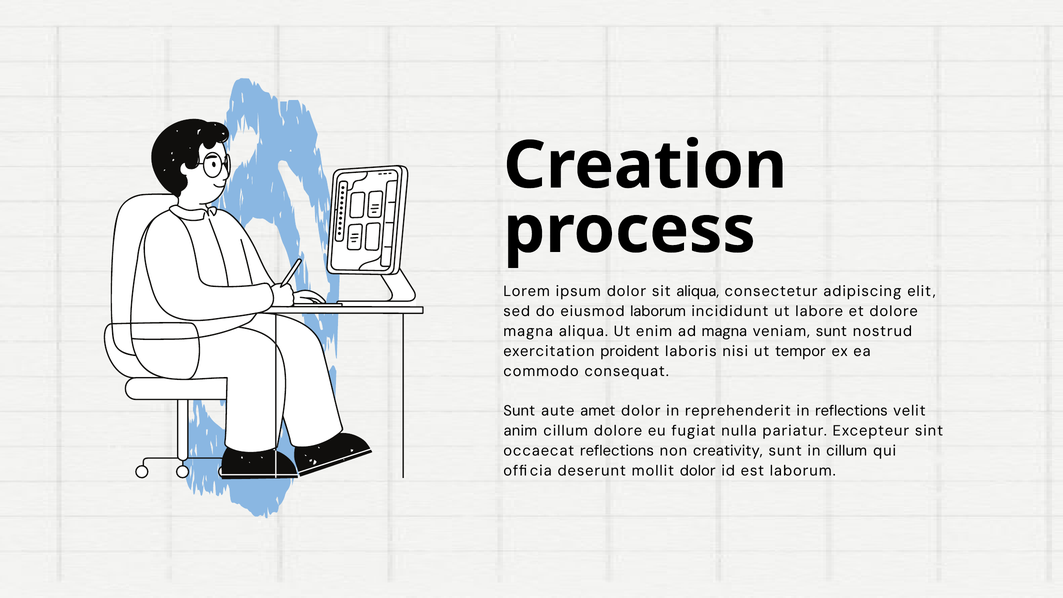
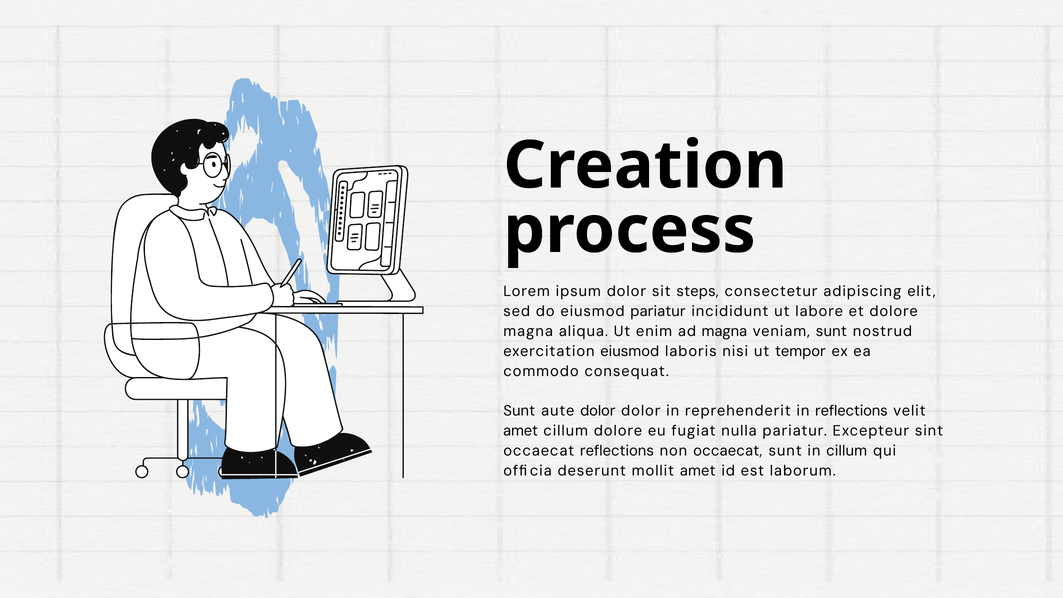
sit aliqua: aliqua -> steps
eiusmod laborum: laborum -> pariatur
exercitation proident: proident -> eiusmod
aute amet: amet -> dolor
anim at (520, 431): anim -> amet
non creativity: creativity -> occaecat
mollit dolor: dolor -> amet
